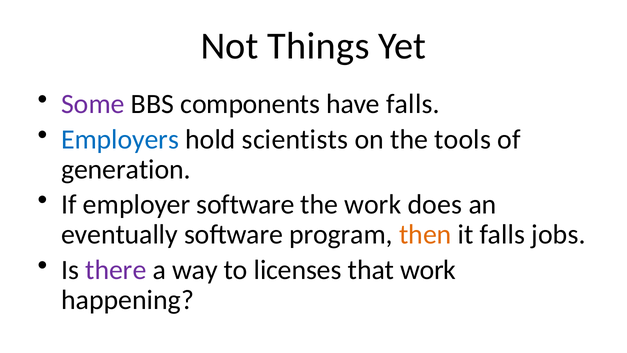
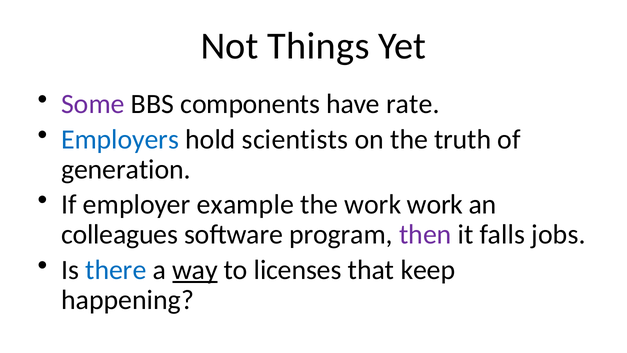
have falls: falls -> rate
tools: tools -> truth
employer software: software -> example
work does: does -> work
eventually: eventually -> colleagues
then colour: orange -> purple
there colour: purple -> blue
way underline: none -> present
that work: work -> keep
